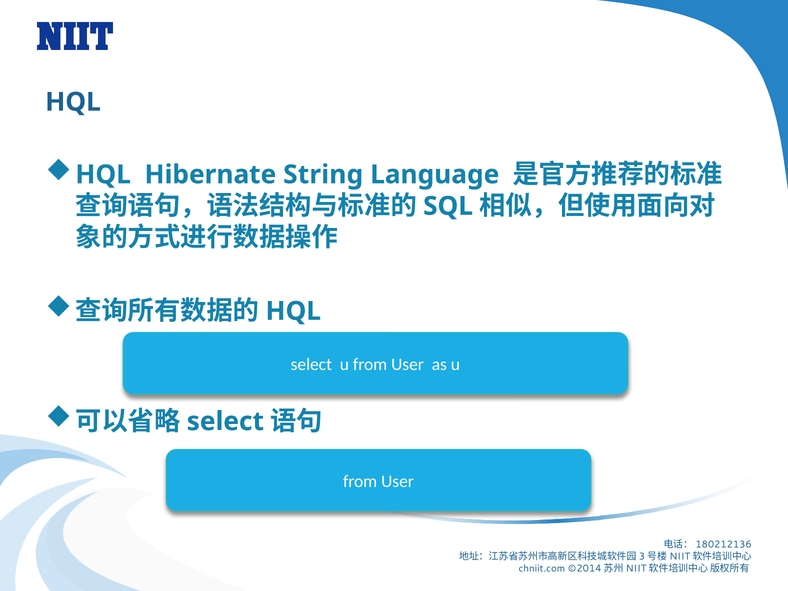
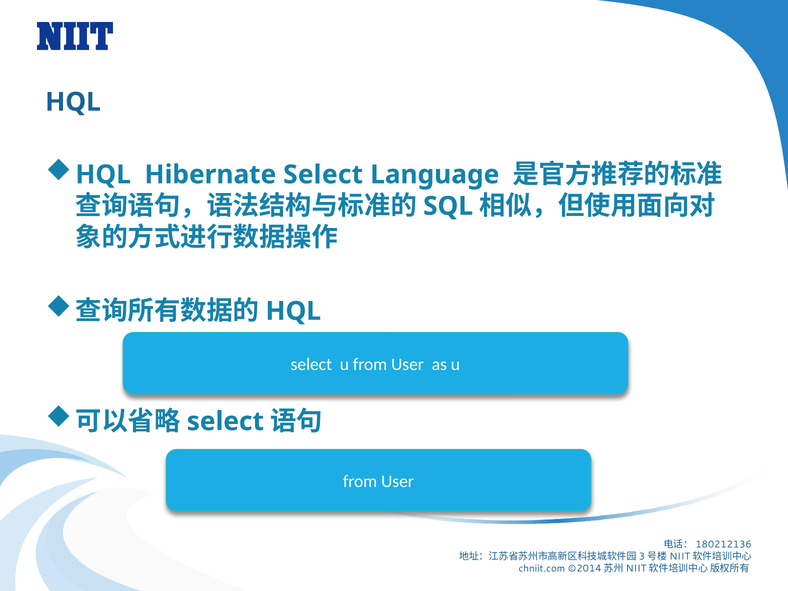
Hibernate String: String -> Select
